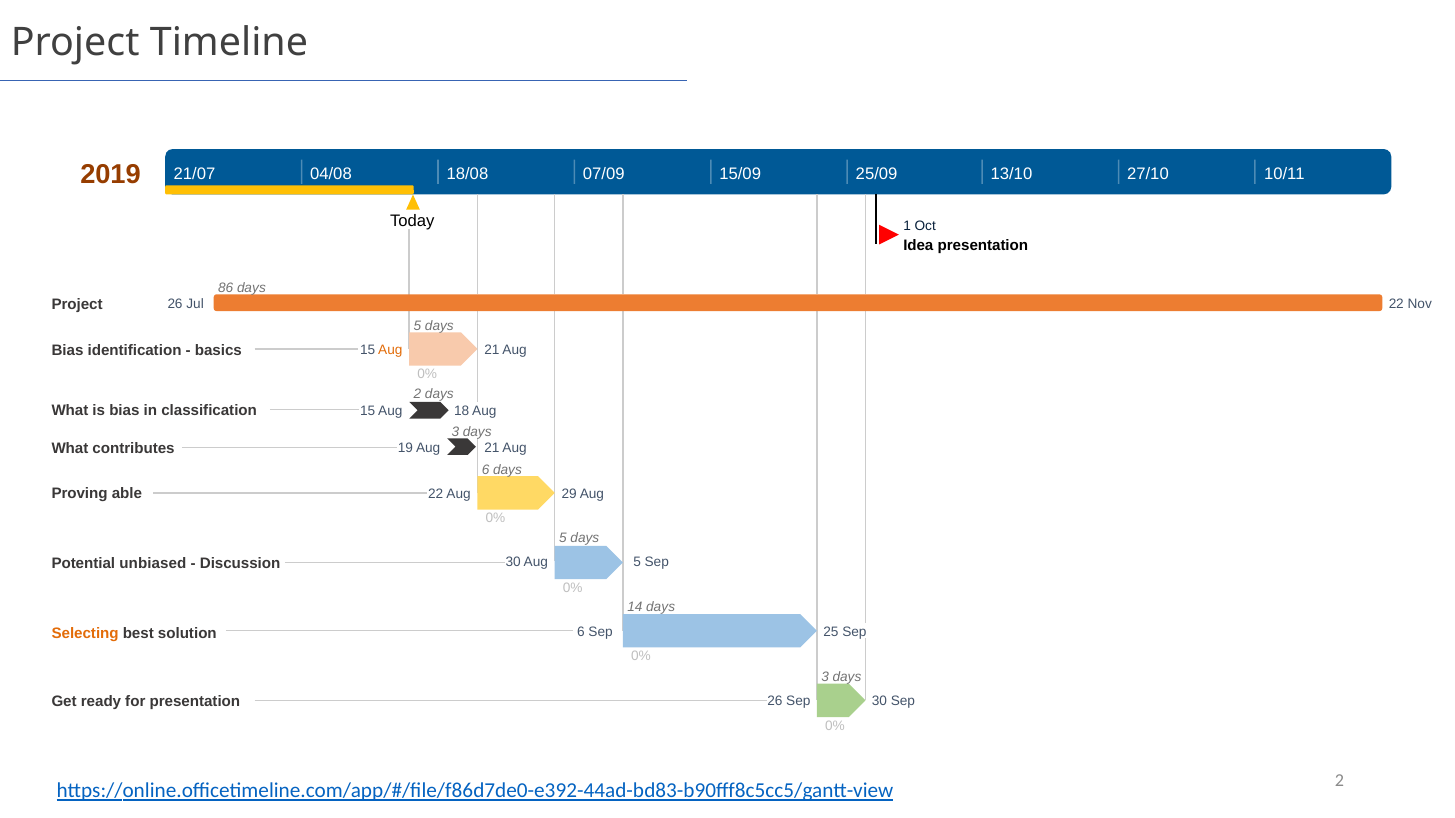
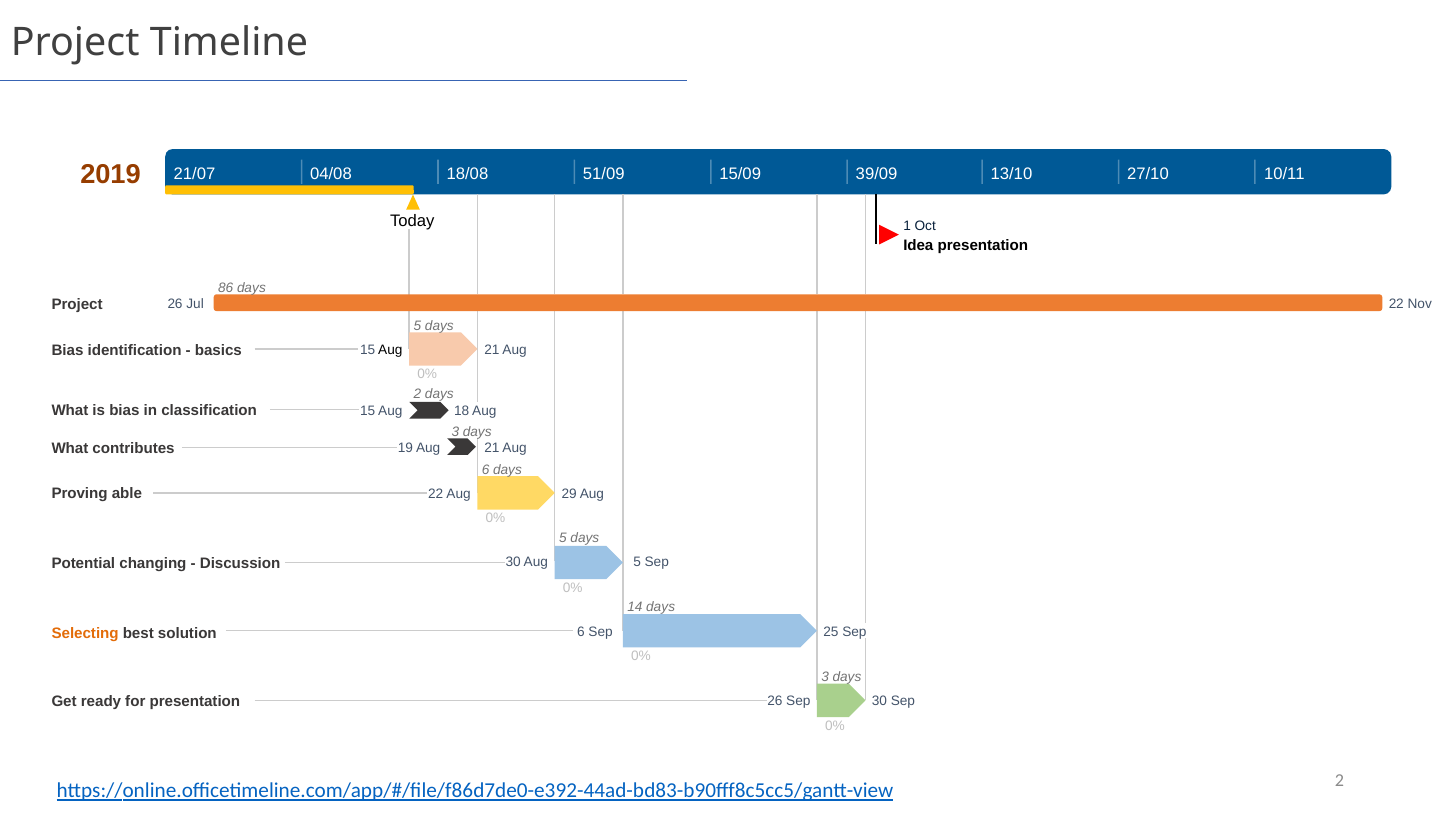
07/09: 07/09 -> 51/09
25/09: 25/09 -> 39/09
Aug at (390, 350) colour: orange -> black
unbiased: unbiased -> changing
